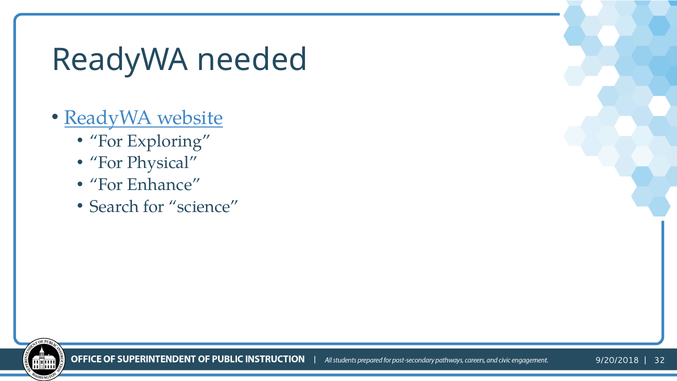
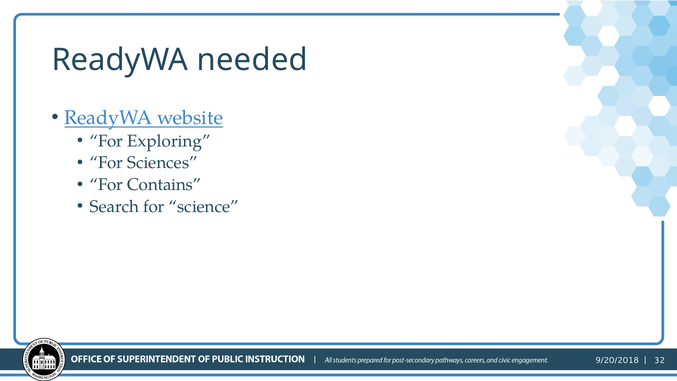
Physical: Physical -> Sciences
Enhance: Enhance -> Contains
